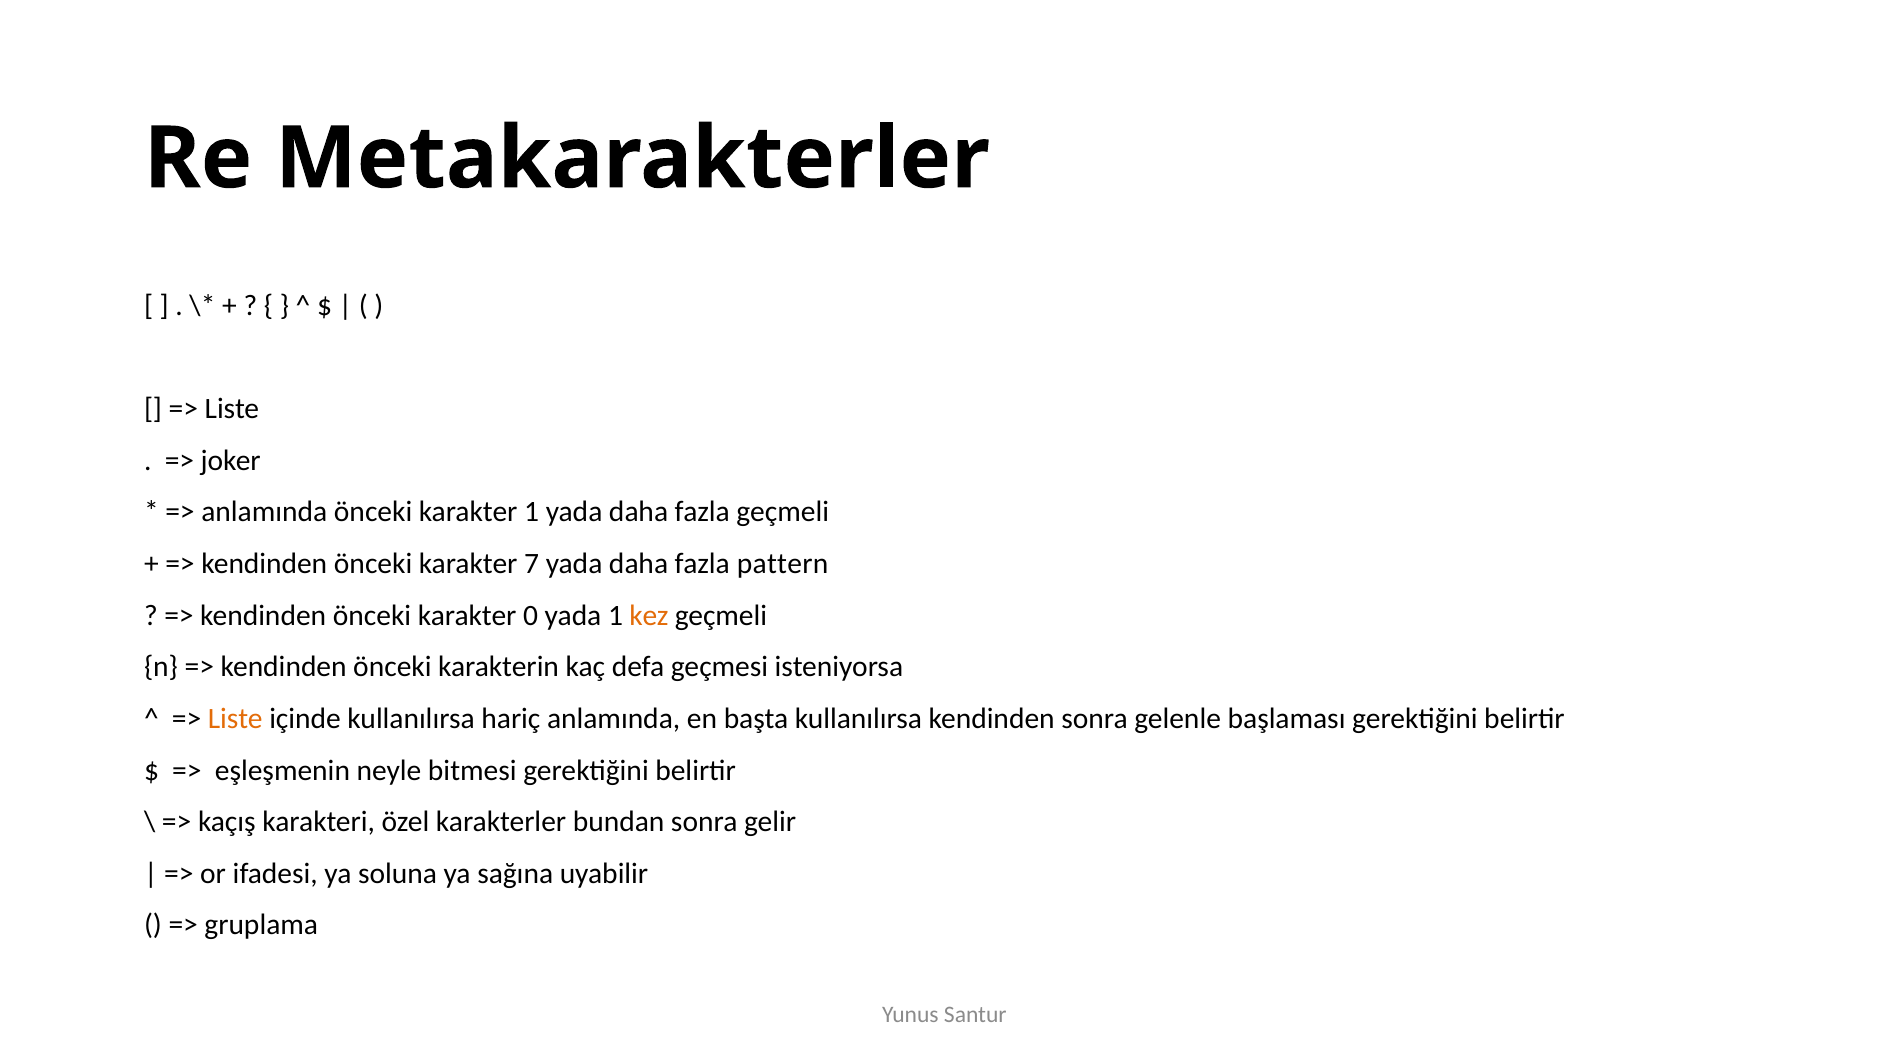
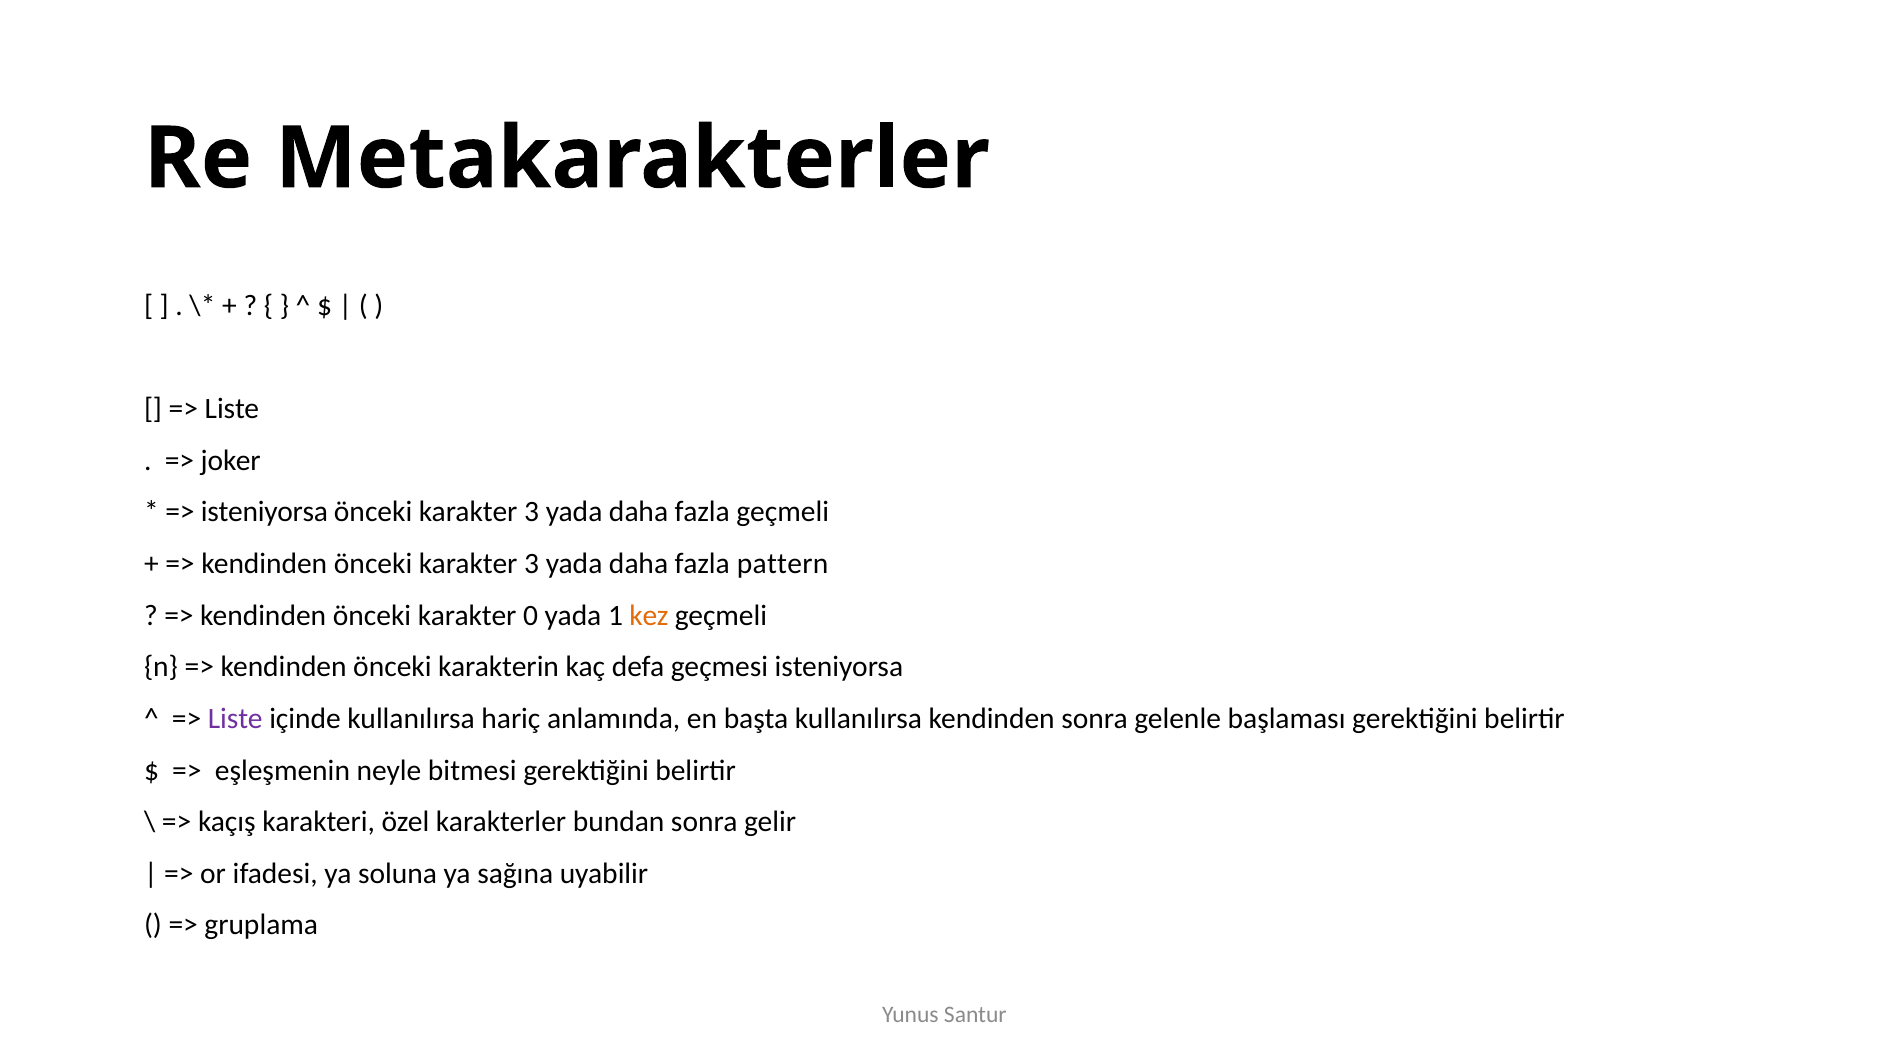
anlamında at (264, 512): anlamında -> isteniyorsa
1 at (532, 512): 1 -> 3
kendinden önceki karakter 7: 7 -> 3
Liste at (235, 718) colour: orange -> purple
